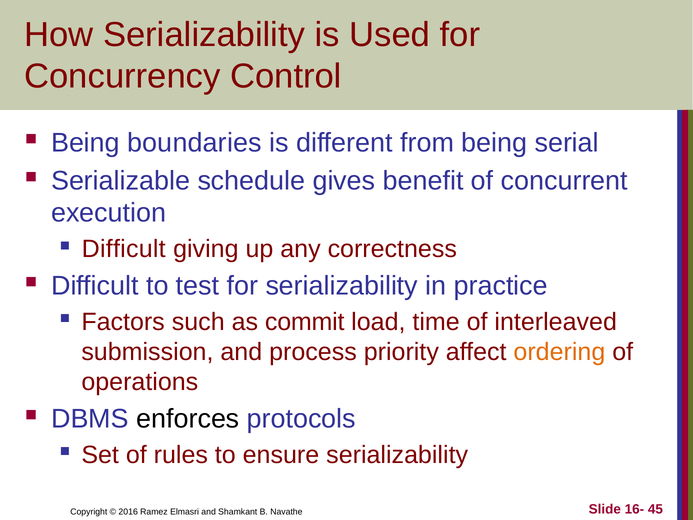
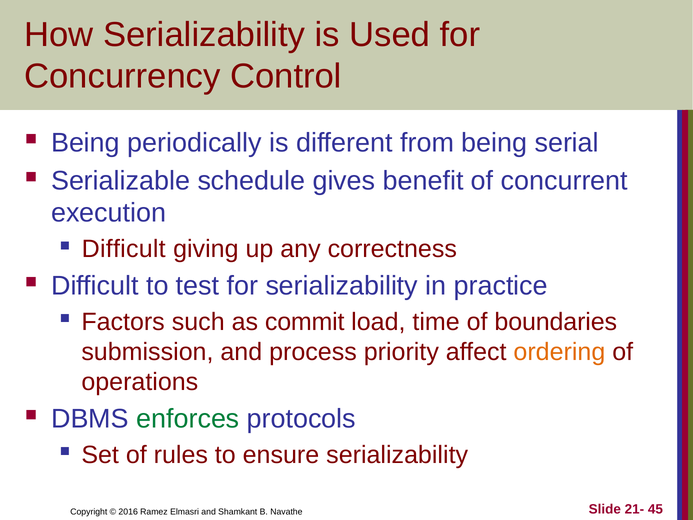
boundaries: boundaries -> periodically
interleaved: interleaved -> boundaries
enforces colour: black -> green
16-: 16- -> 21-
